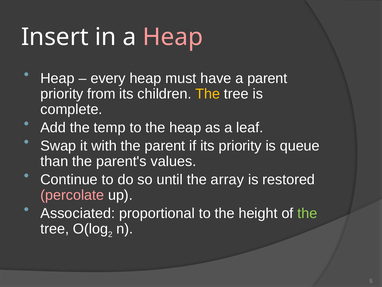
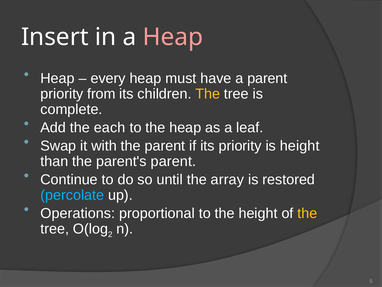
temp: temp -> each
is queue: queue -> height
parent's values: values -> parent
percolate colour: pink -> light blue
Associated: Associated -> Operations
the at (307, 213) colour: light green -> yellow
